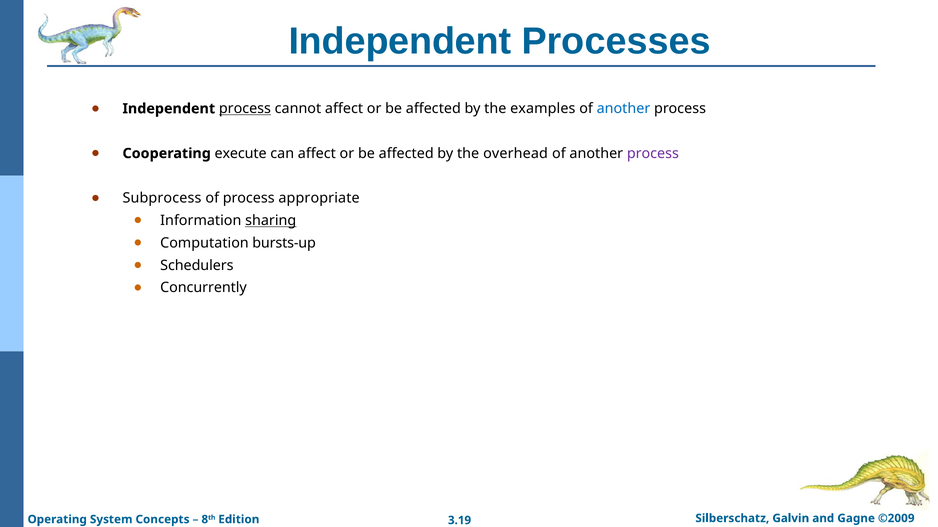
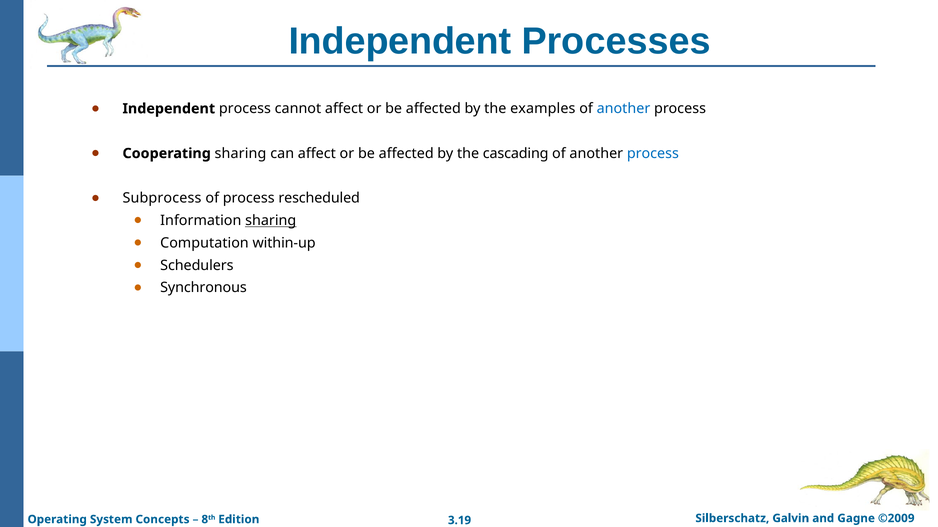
process at (245, 109) underline: present -> none
Cooperating execute: execute -> sharing
overhead: overhead -> cascading
process at (653, 154) colour: purple -> blue
appropriate: appropriate -> rescheduled
bursts-up: bursts-up -> within-up
Concurrently: Concurrently -> Synchronous
